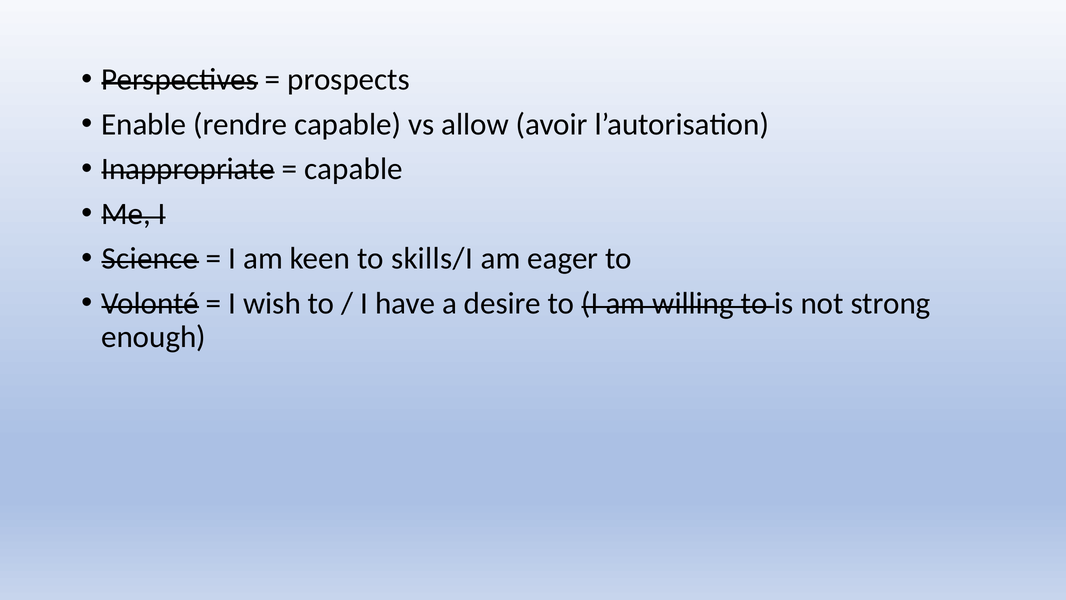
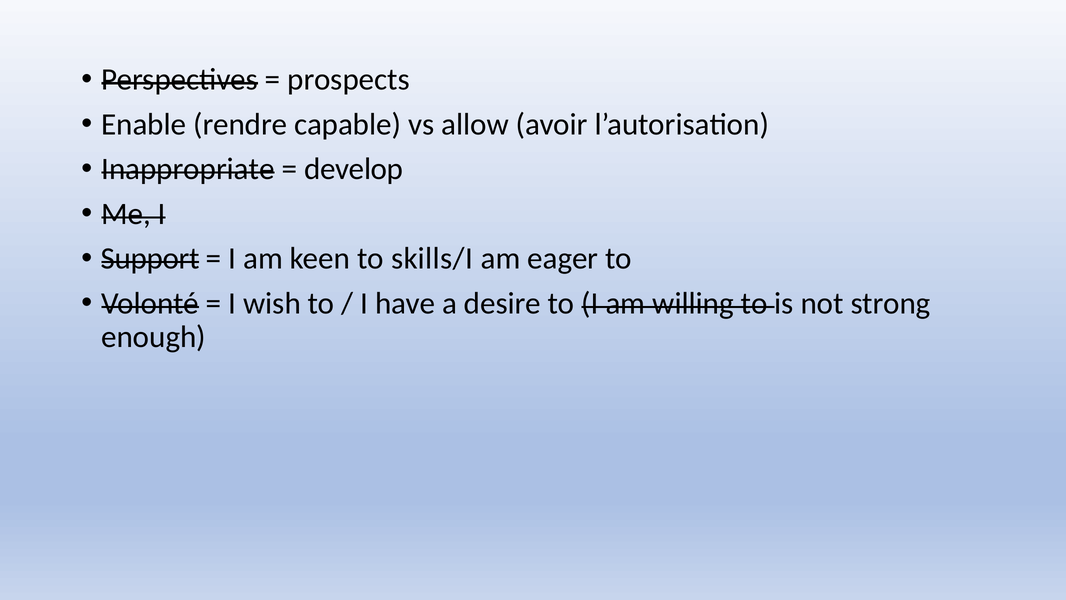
capable at (353, 169): capable -> develop
Science: Science -> Support
